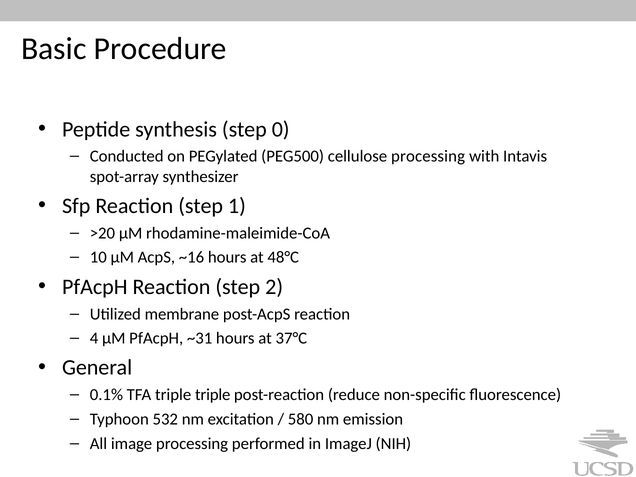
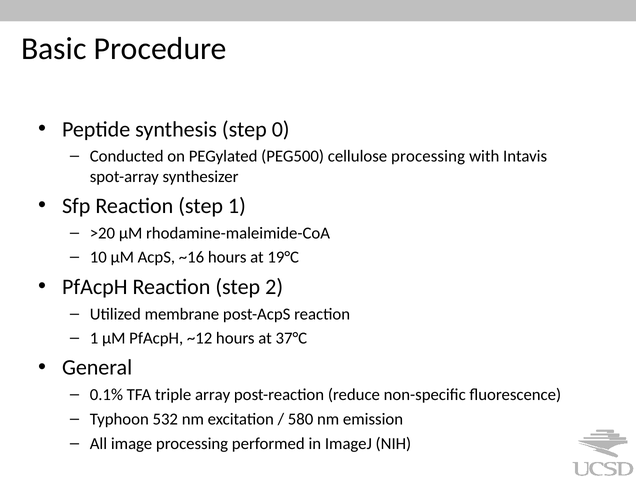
48°C: 48°C -> 19°C
4 at (94, 338): 4 -> 1
~31: ~31 -> ~12
triple triple: triple -> array
